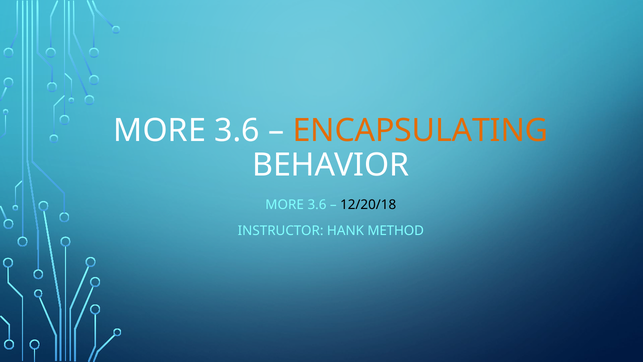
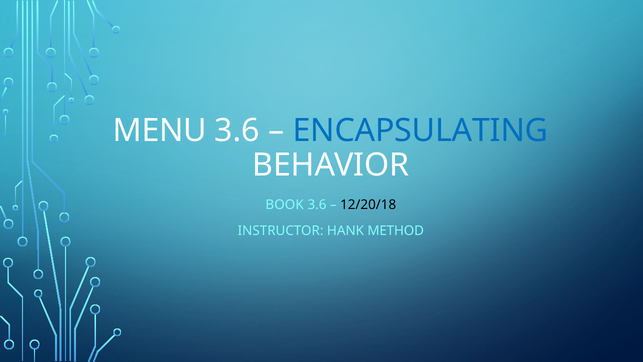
MORE at (160, 130): MORE -> MENU
ENCAPSULATING colour: orange -> blue
MORE at (285, 205): MORE -> BOOK
